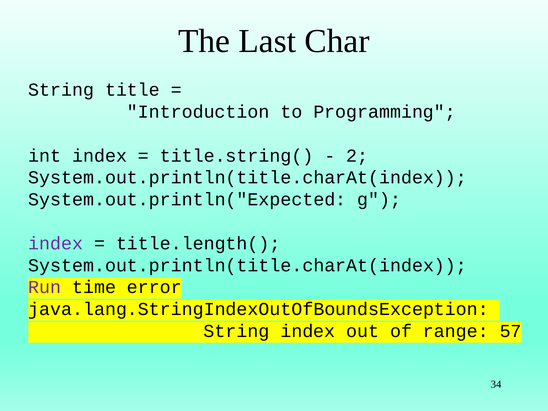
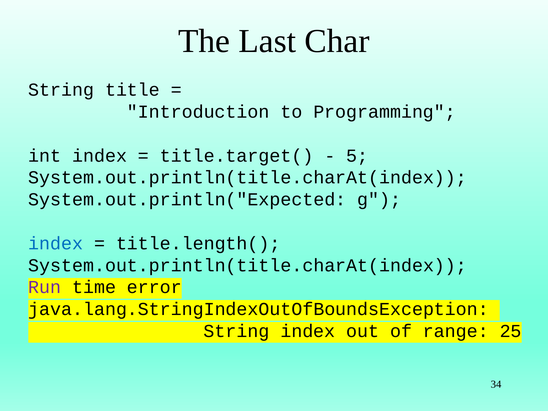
title.string(: title.string( -> title.target(
2: 2 -> 5
index at (56, 243) colour: purple -> blue
57: 57 -> 25
